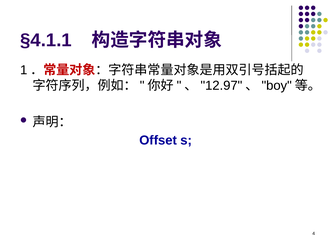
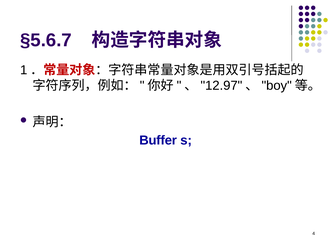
§4.1.1: §4.1.1 -> §5.6.7
Offset: Offset -> Buffer
